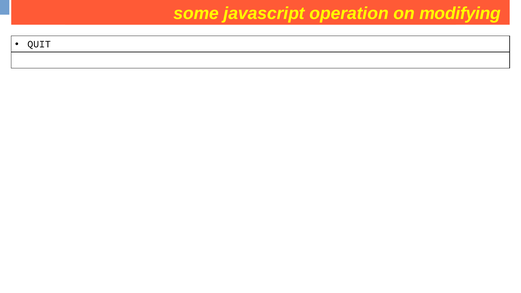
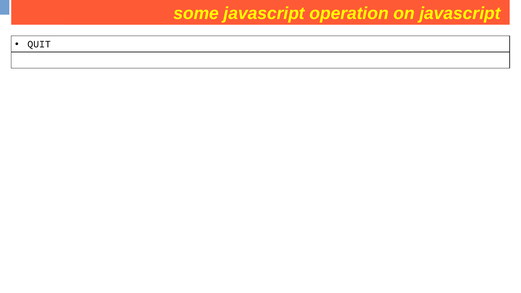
modifying at (460, 14): modifying -> javascript
